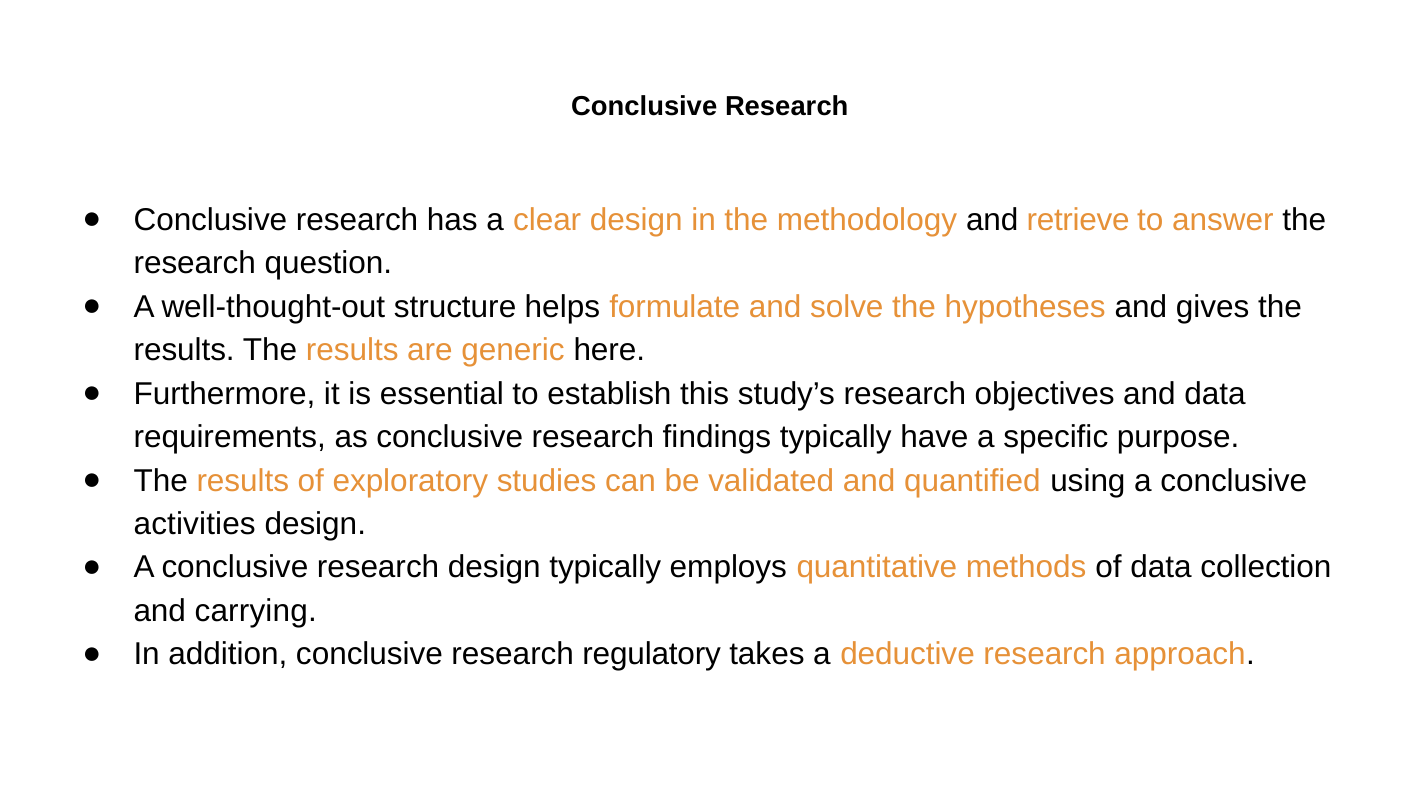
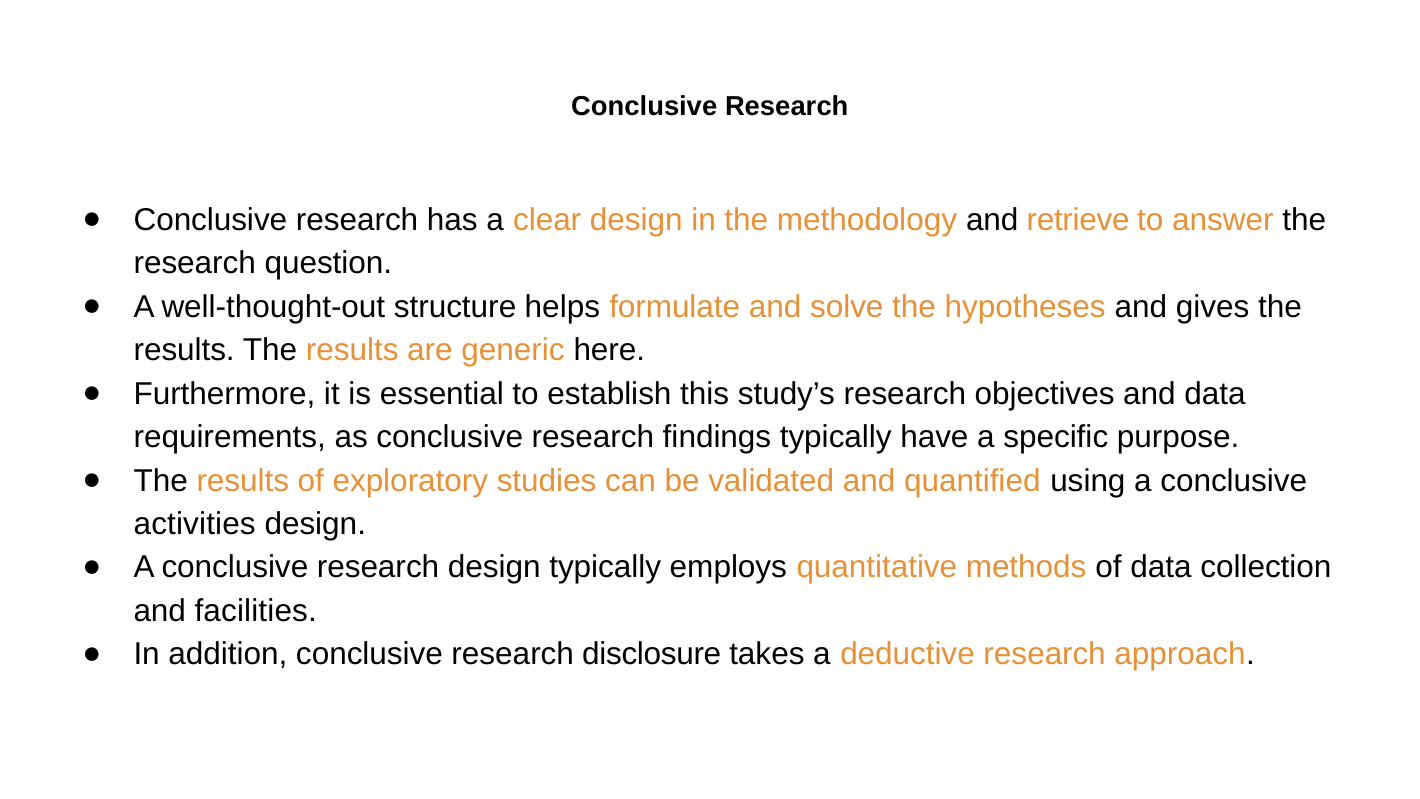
carrying: carrying -> facilities
regulatory: regulatory -> disclosure
